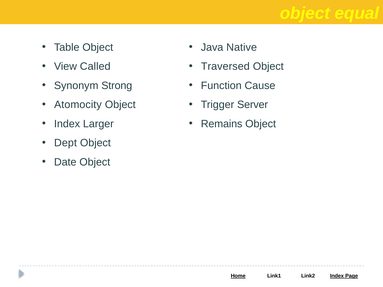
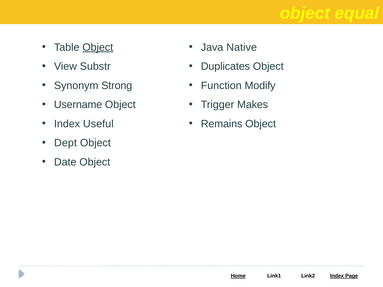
Object at (98, 47) underline: none -> present
Called: Called -> Substr
Traversed: Traversed -> Duplicates
Cause: Cause -> Modify
Atomocity: Atomocity -> Username
Server: Server -> Makes
Larger: Larger -> Useful
